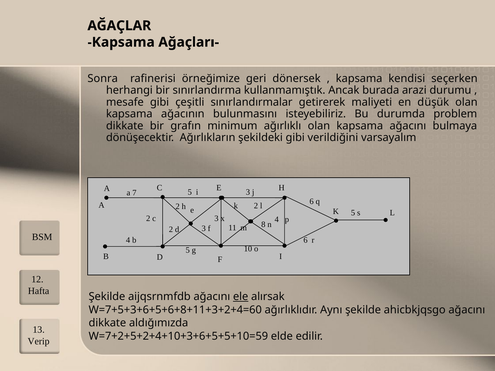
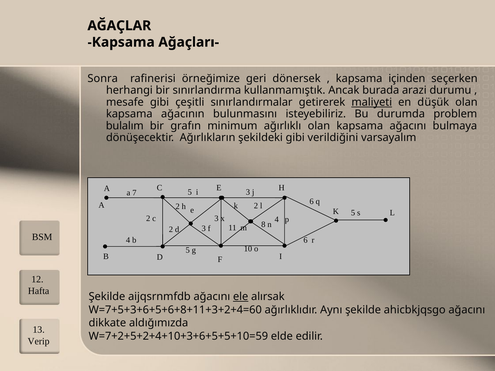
kendisi: kendisi -> içinden
maliyeti underline: none -> present
dikkate at (125, 126): dikkate -> bulalım
